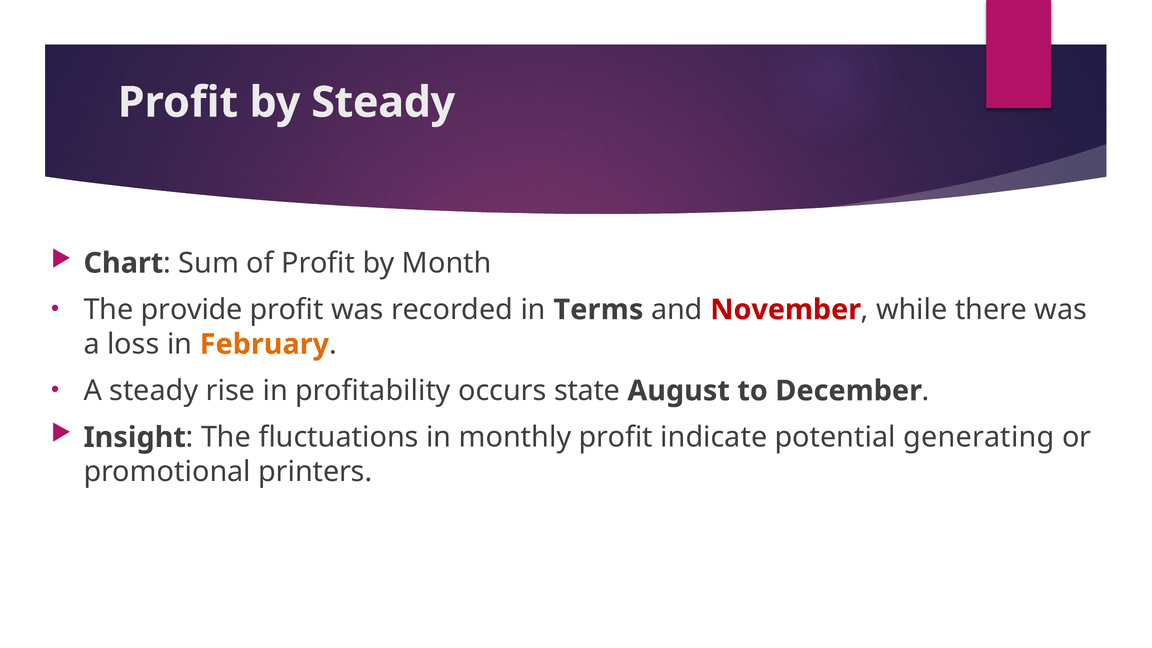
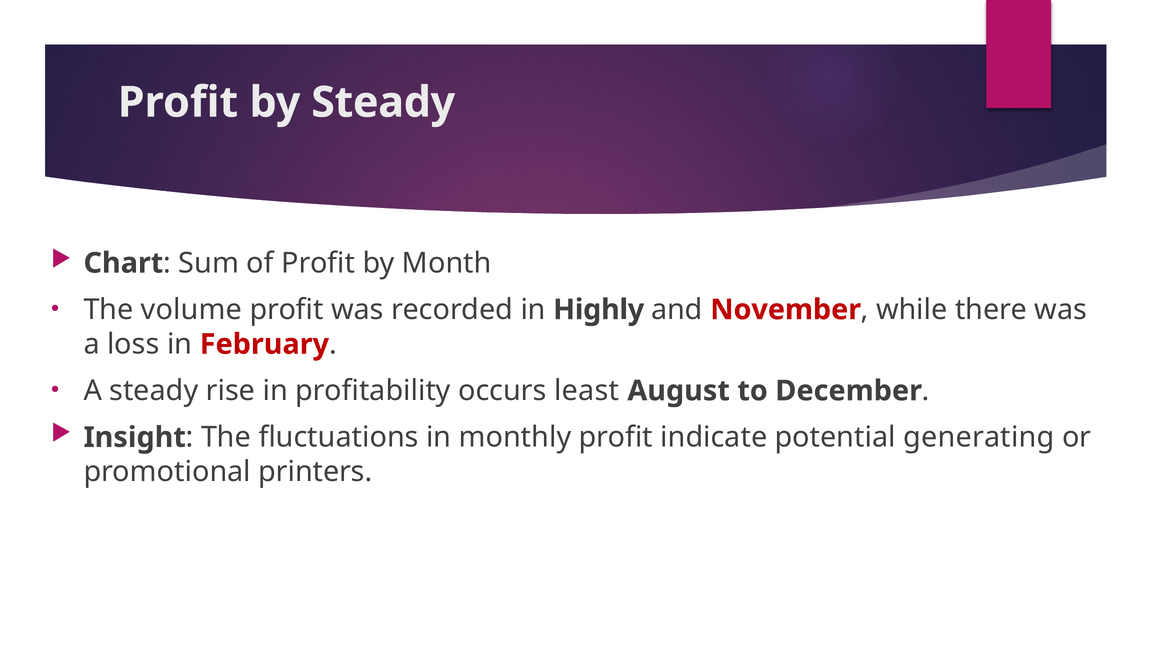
provide: provide -> volume
Terms: Terms -> Highly
February colour: orange -> red
state: state -> least
